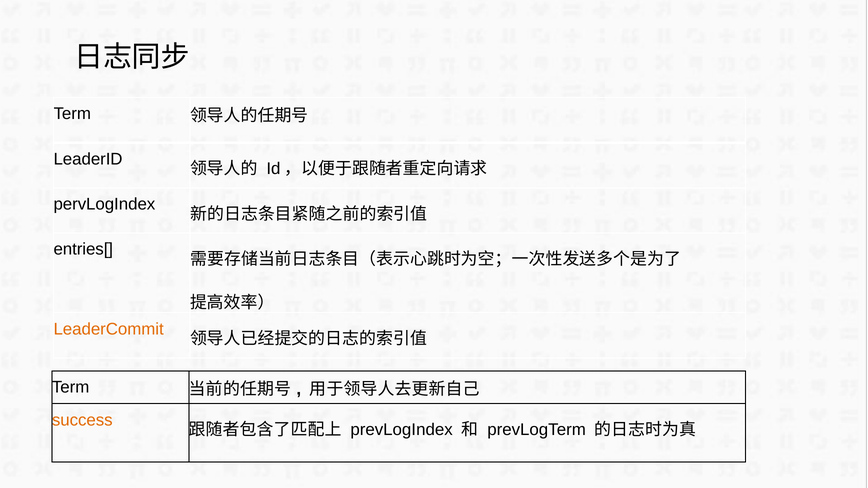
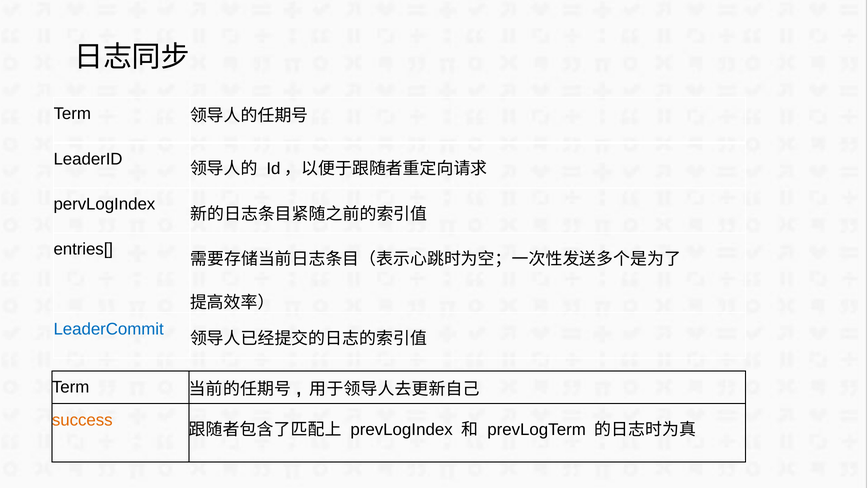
LeaderCommit colour: orange -> blue
